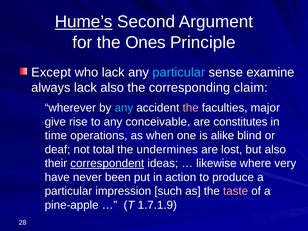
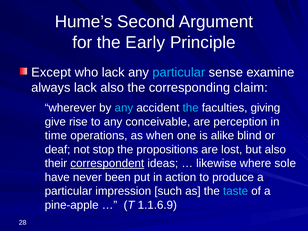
Hume’s underline: present -> none
Ones: Ones -> Early
the at (191, 108) colour: pink -> light blue
major: major -> giving
constitutes: constitutes -> perception
total: total -> stop
undermines: undermines -> propositions
very: very -> sole
taste colour: pink -> light blue
1.7.1.9: 1.7.1.9 -> 1.1.6.9
